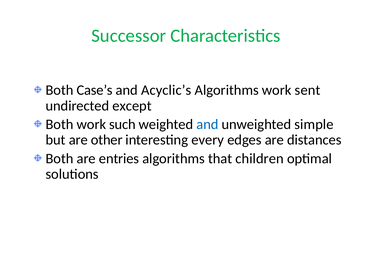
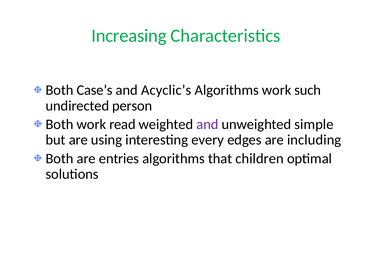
Successor: Successor -> Increasing
sent: sent -> such
except: except -> person
such: such -> read
and at (207, 124) colour: blue -> purple
other: other -> using
distances: distances -> including
